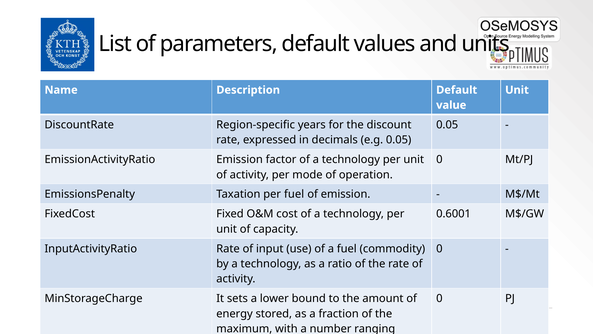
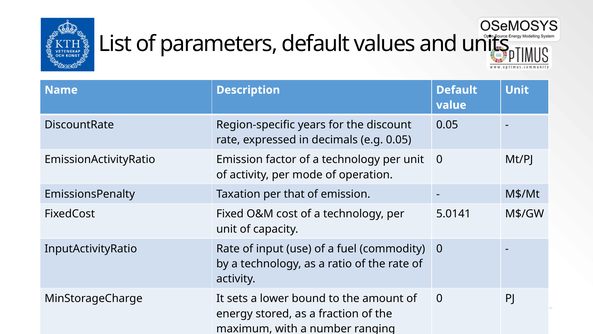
per fuel: fuel -> that
0.6001: 0.6001 -> 5.0141
